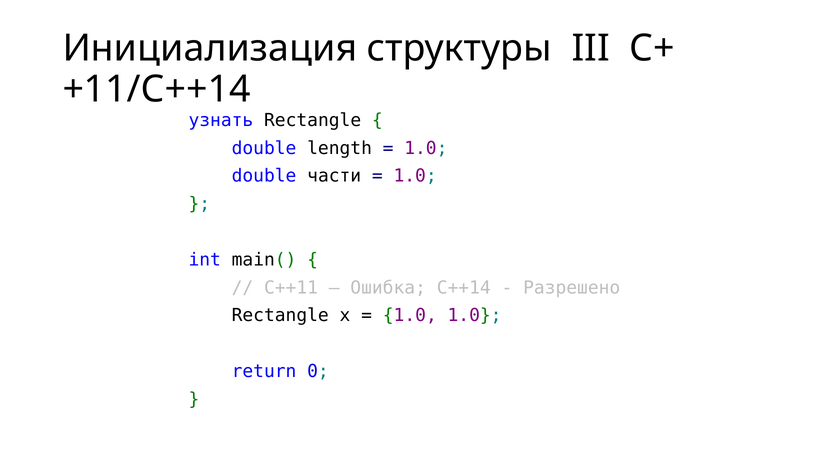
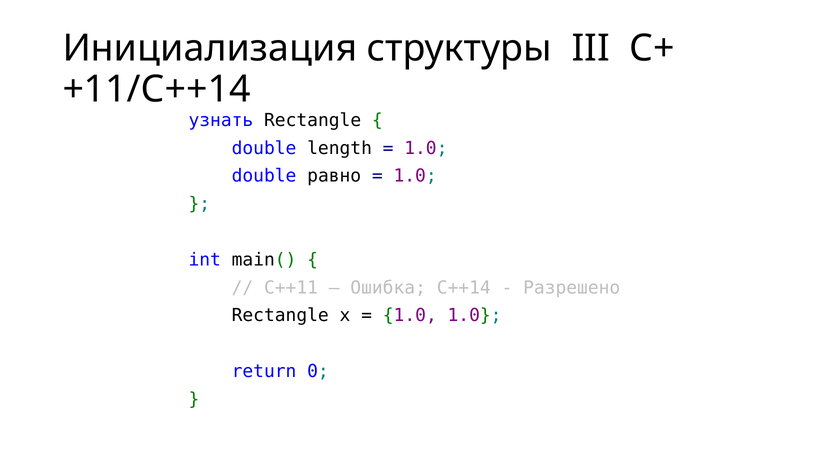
части: части -> равно
